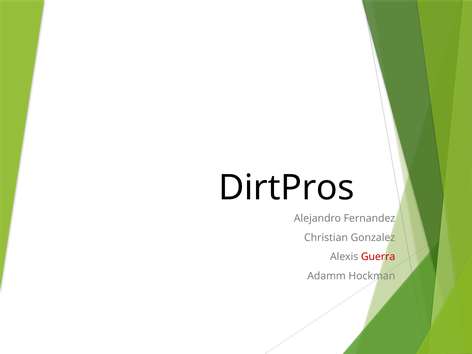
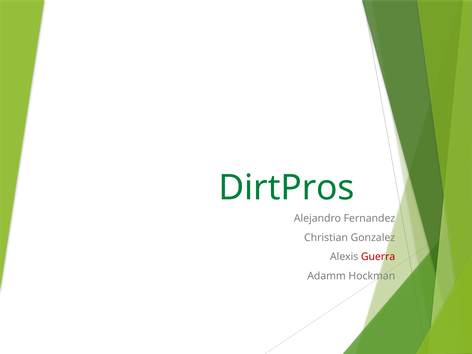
DirtPros colour: black -> green
